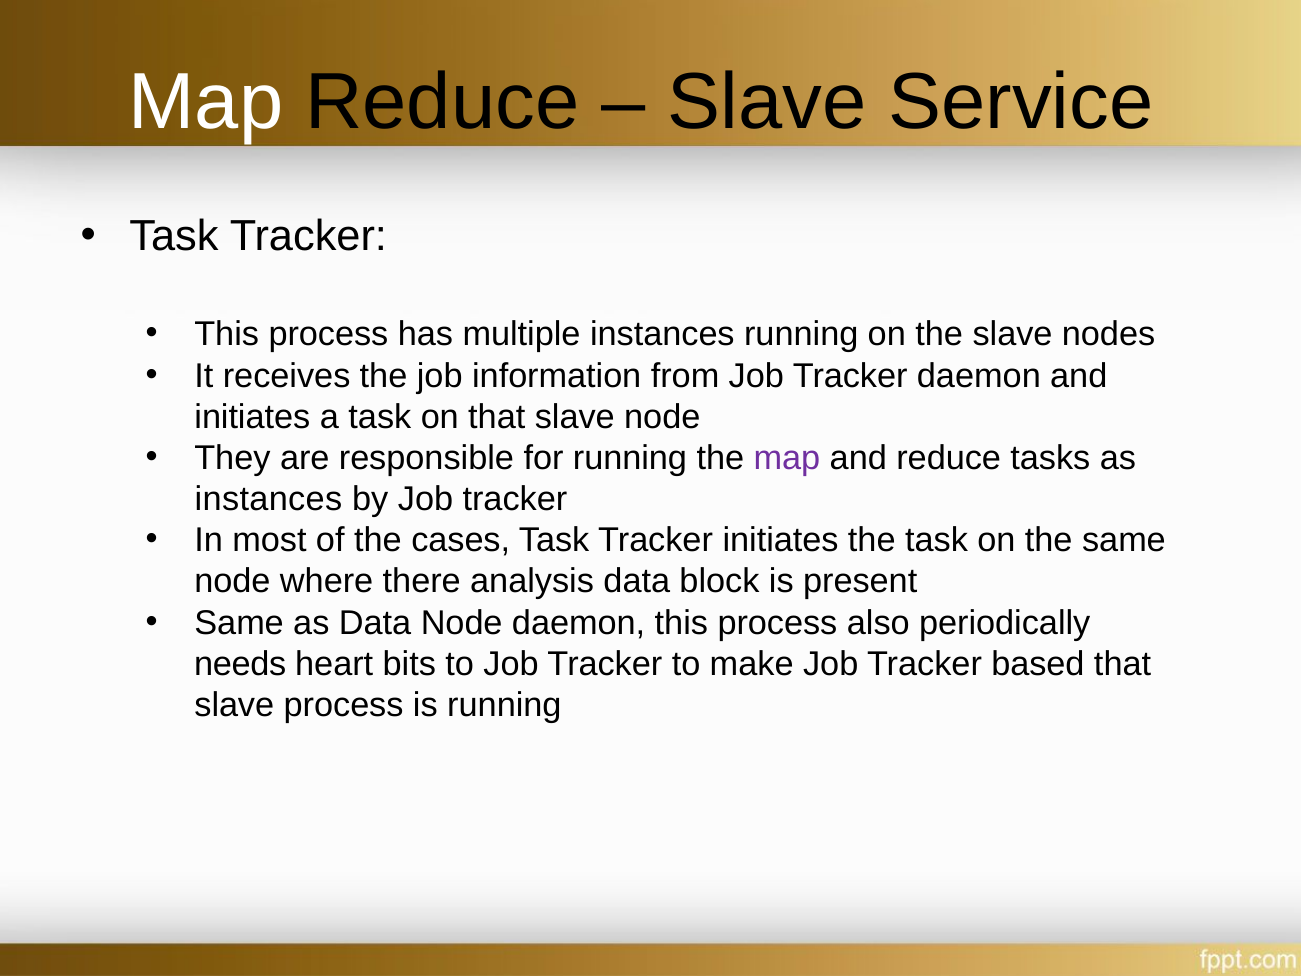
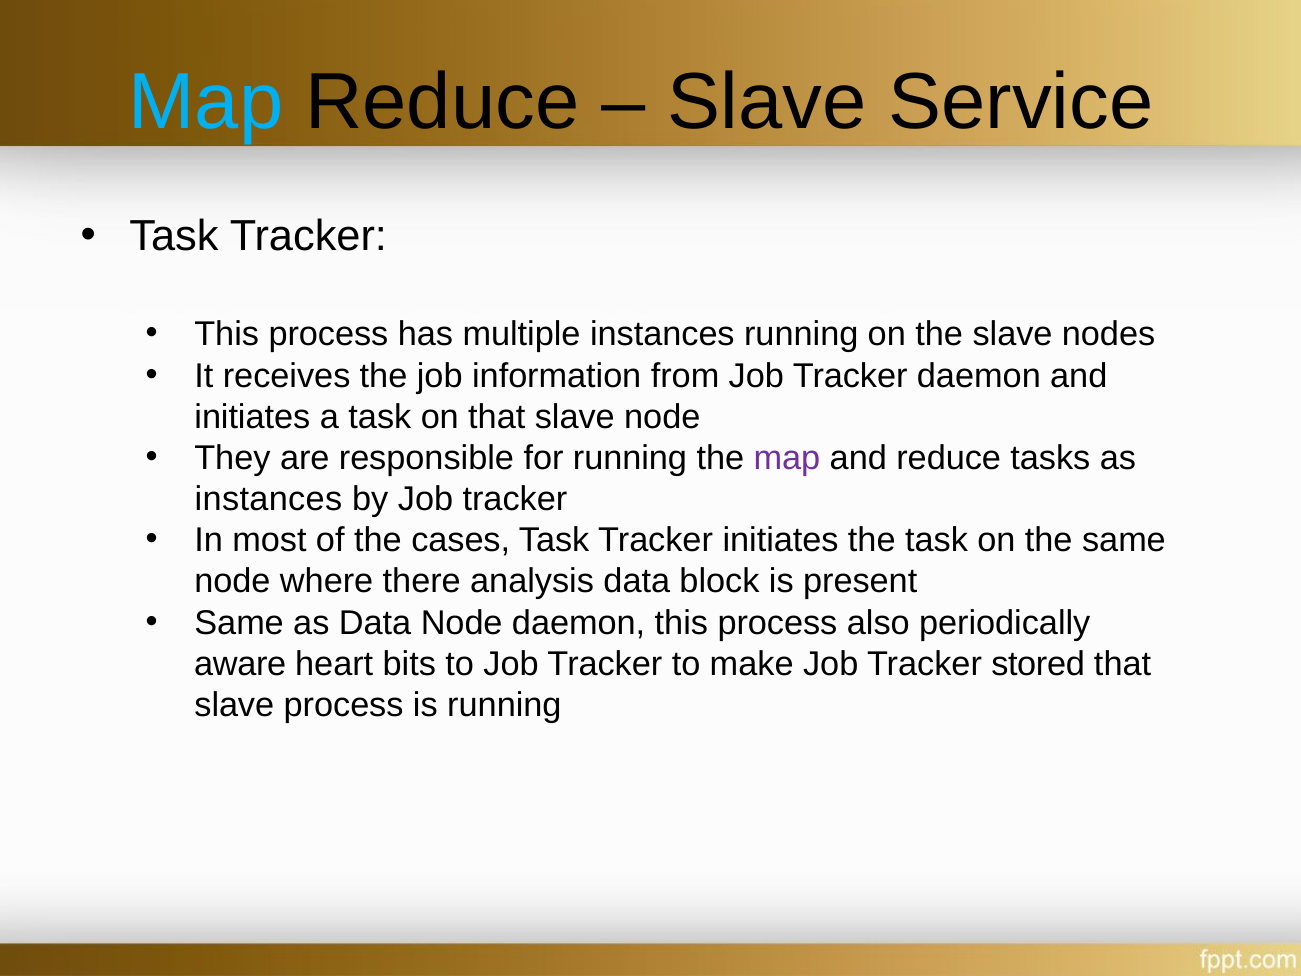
Map at (206, 102) colour: white -> light blue
needs: needs -> aware
based: based -> stored
